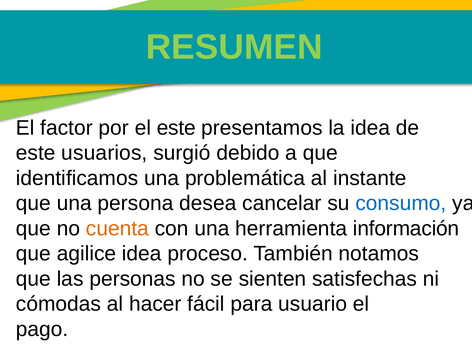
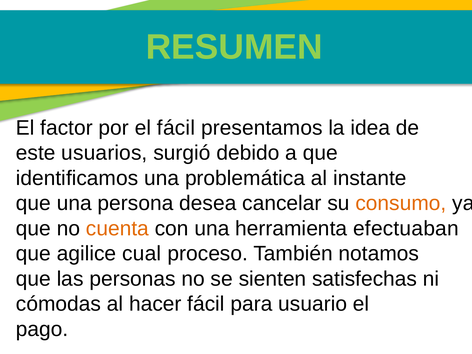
el este: este -> fácil
consumo colour: blue -> orange
información: información -> efectuaban
agilice idea: idea -> cual
